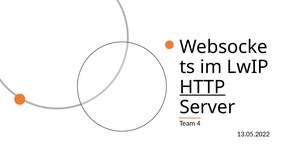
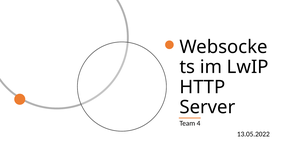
HTTP underline: present -> none
